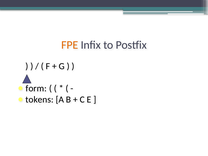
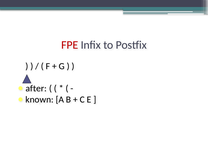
FPE colour: orange -> red
form: form -> after
tokens: tokens -> known
